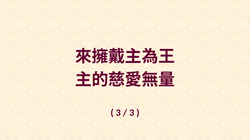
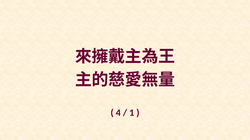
3 at (118, 113): 3 -> 4
3 at (132, 113): 3 -> 1
